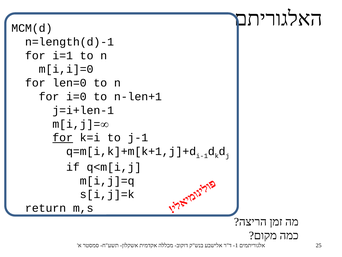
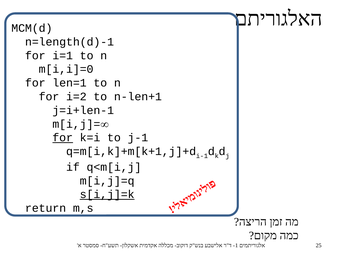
len=0: len=0 -> len=1
i=0: i=0 -> i=2
s[i,j]=k underline: none -> present
